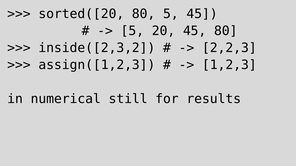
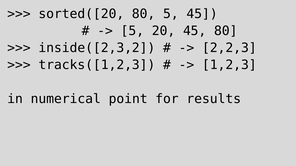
assign([1,2,3: assign([1,2,3 -> tracks([1,2,3
still: still -> point
